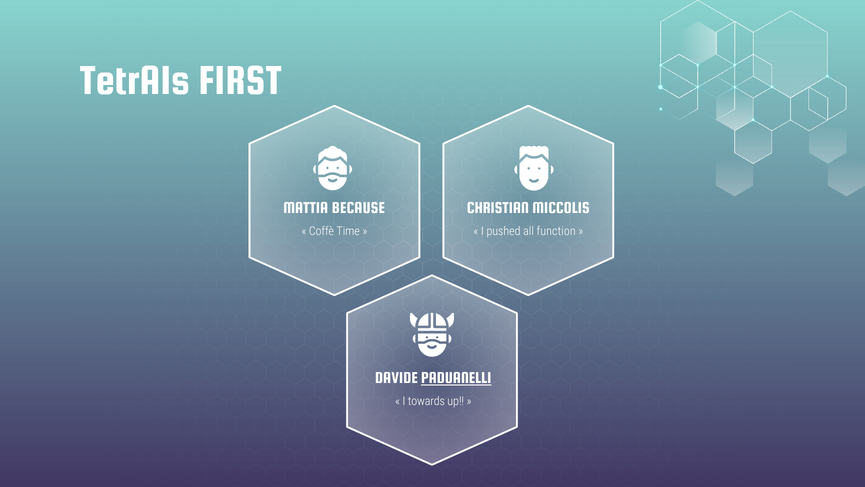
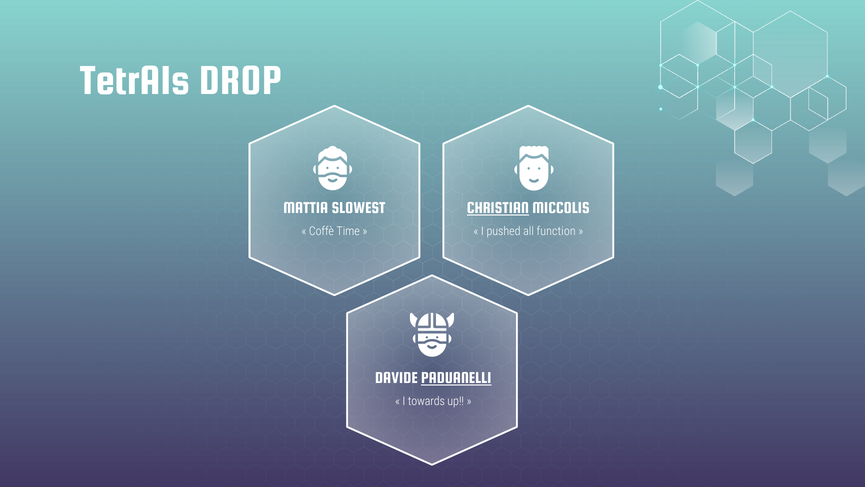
FIRST: FIRST -> DROP
BECAUSE: BECAUSE -> SLOWEST
CHRISTIAN underline: none -> present
